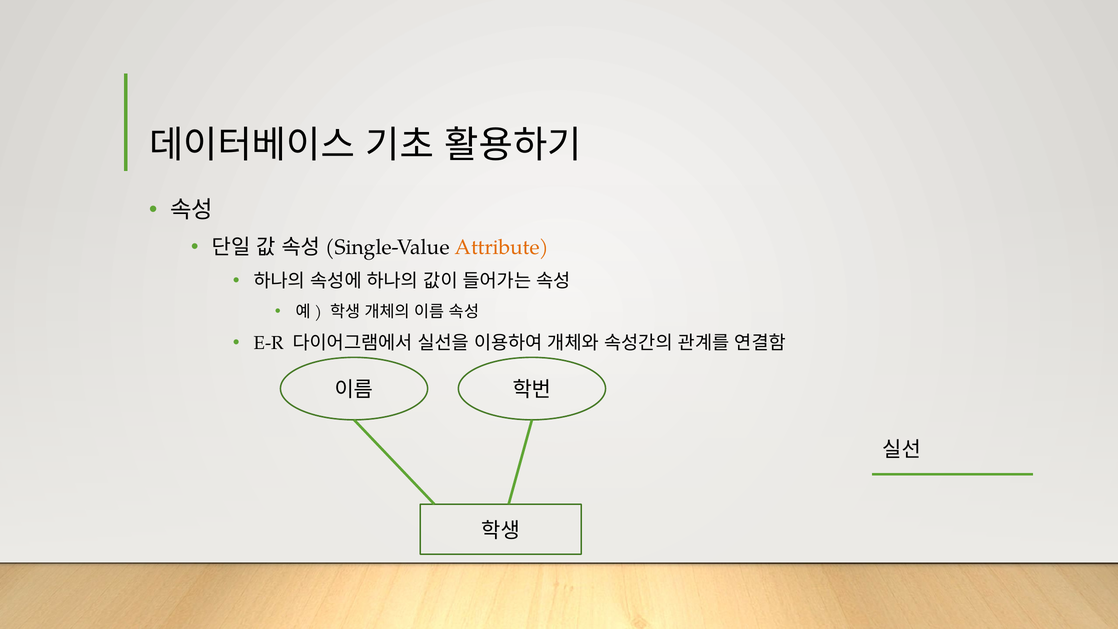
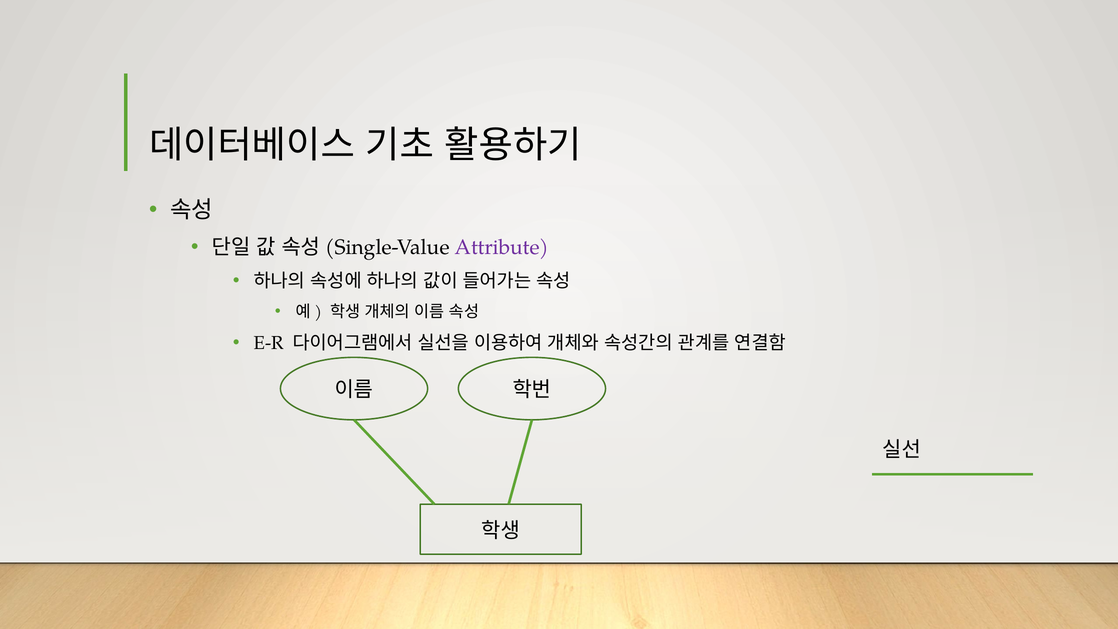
Attribute colour: orange -> purple
